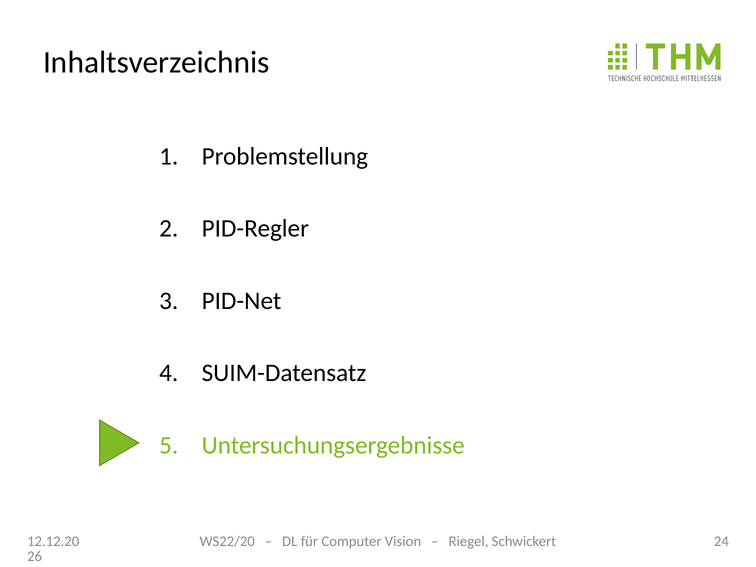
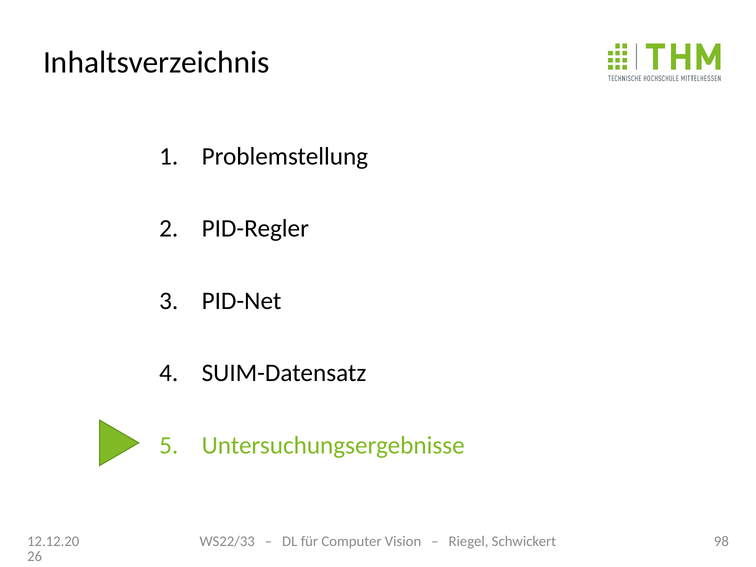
WS22/20: WS22/20 -> WS22/33
24: 24 -> 98
